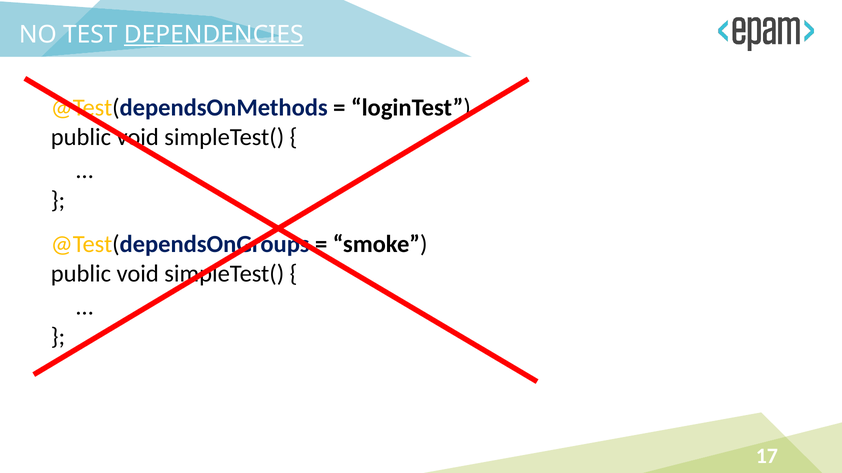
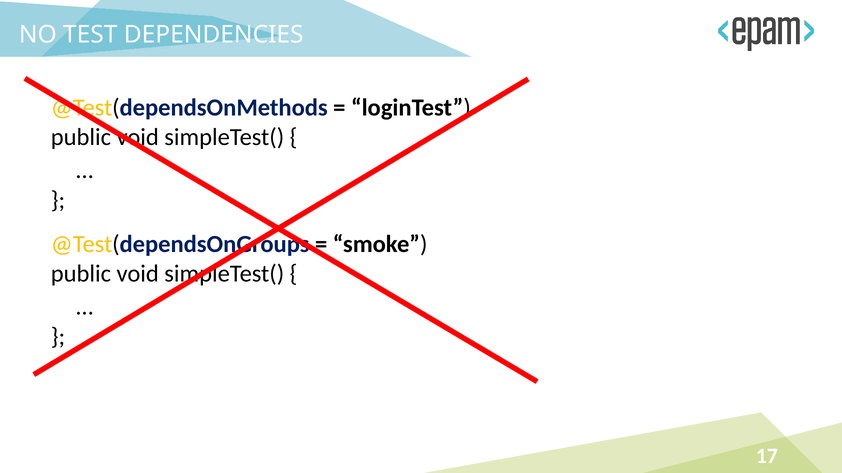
DEPENDENCIES underline: present -> none
